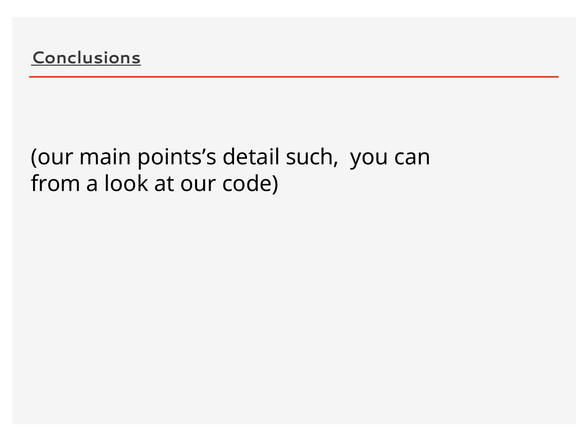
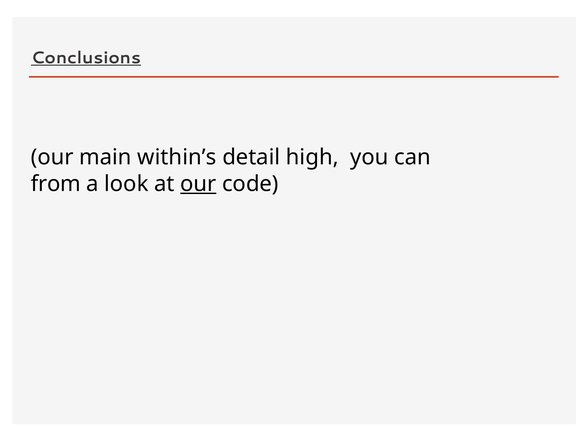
points’s: points’s -> within’s
such: such -> high
our at (198, 184) underline: none -> present
